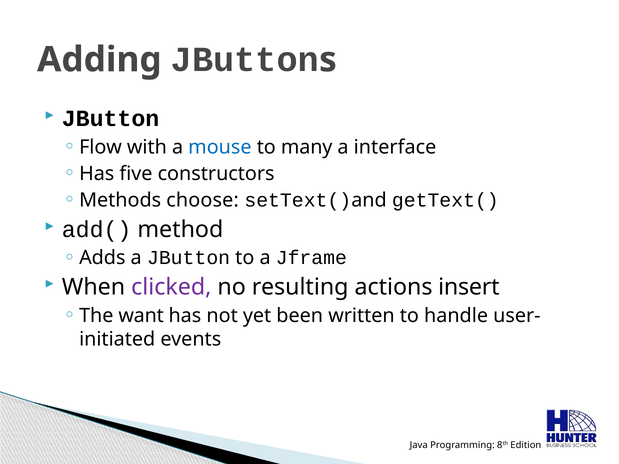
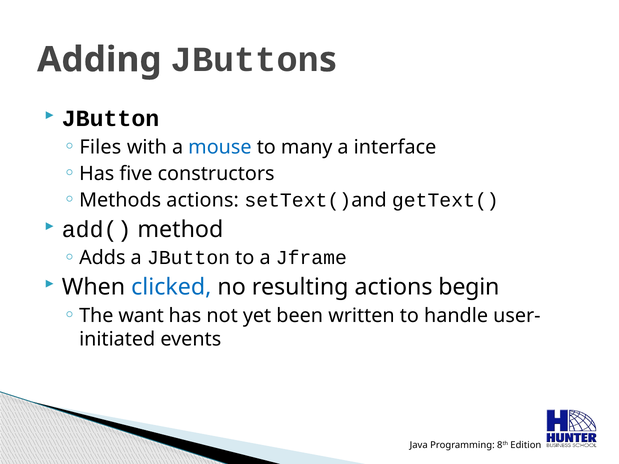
Flow: Flow -> Files
Methods choose: choose -> actions
clicked colour: purple -> blue
insert: insert -> begin
